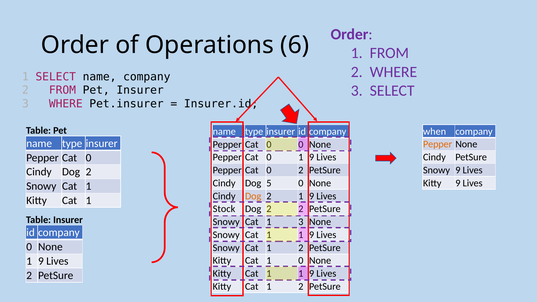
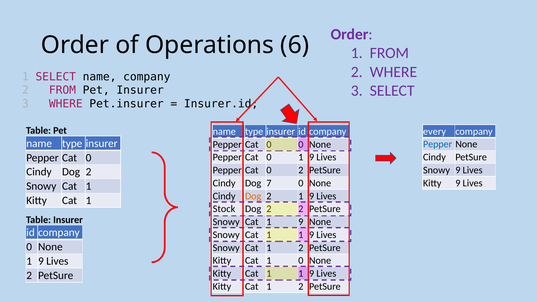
when: when -> every
Pepper at (438, 144) colour: orange -> blue
5: 5 -> 7
Cat 1 3: 3 -> 9
